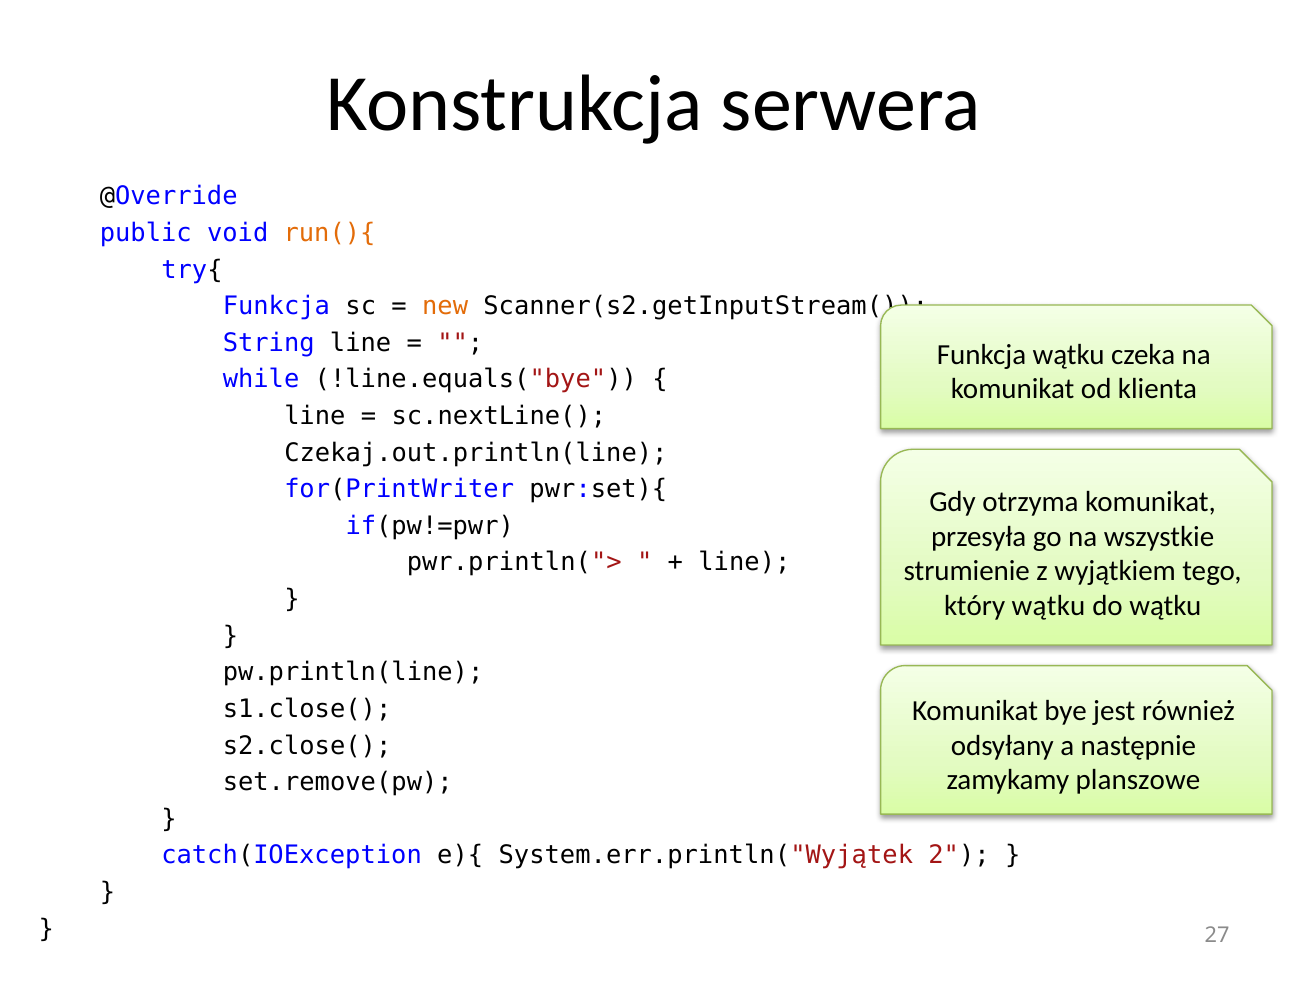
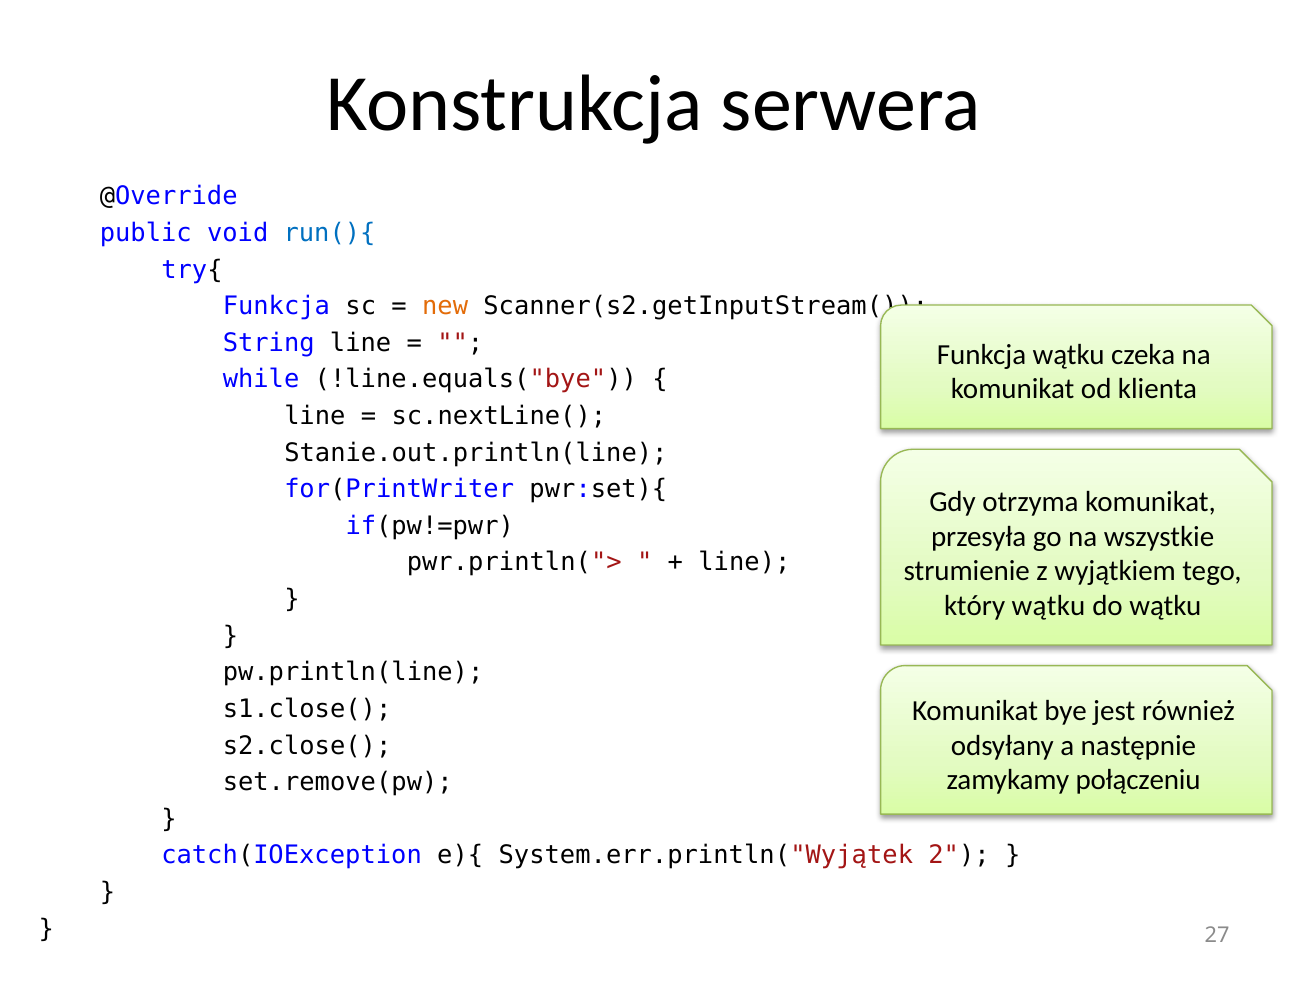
run(){ colour: orange -> blue
Czekaj.out.println(line: Czekaj.out.println(line -> Stanie.out.println(line
planszowe: planszowe -> połączeniu
